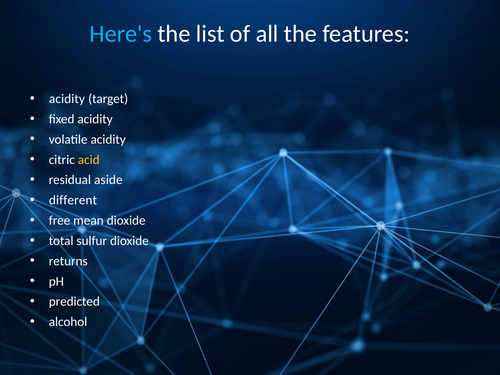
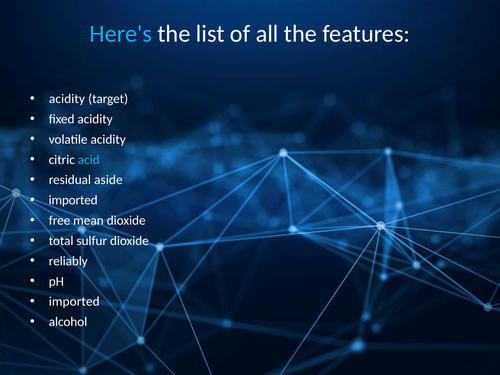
acid colour: yellow -> light blue
different at (73, 200): different -> imported
returns: returns -> reliably
predicted at (74, 302): predicted -> imported
